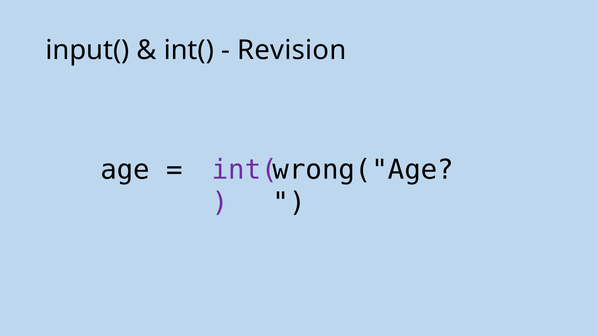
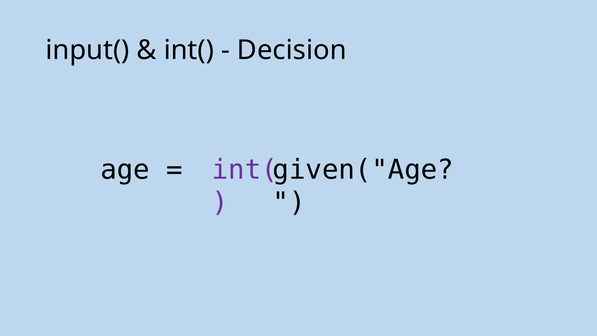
Revision: Revision -> Decision
wrong("Age: wrong("Age -> given("Age
